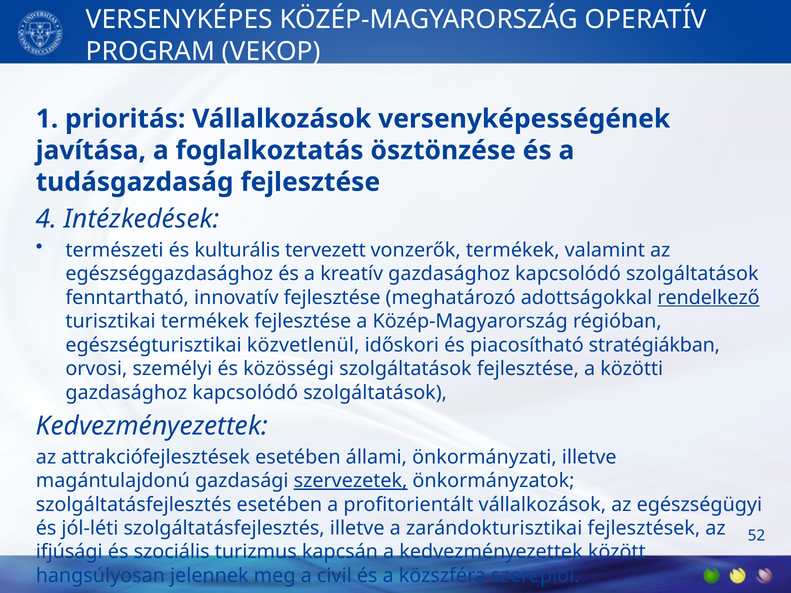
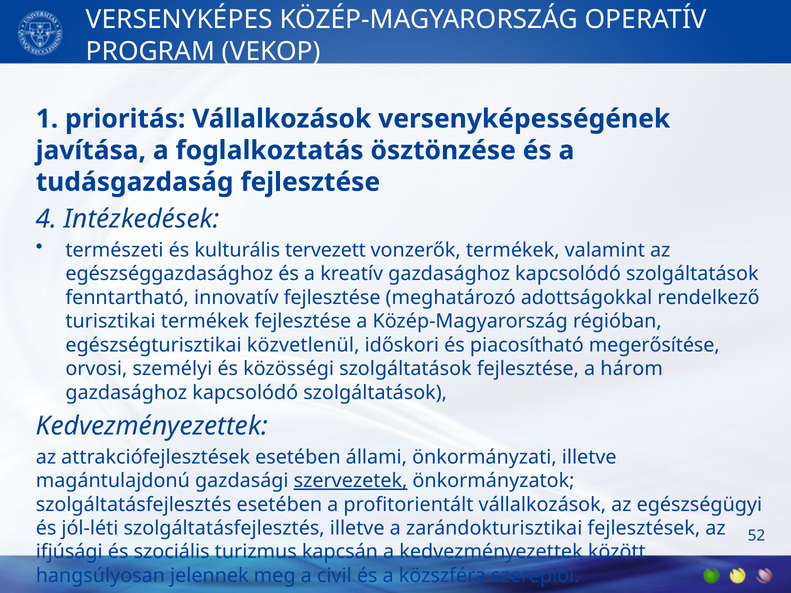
rendelkező underline: present -> none
stratégiákban: stratégiákban -> megerősítése
közötti: közötti -> három
